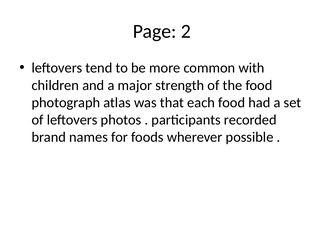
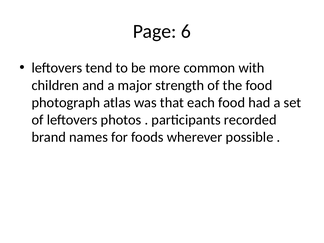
2: 2 -> 6
